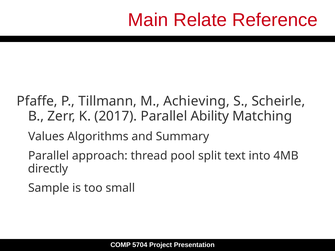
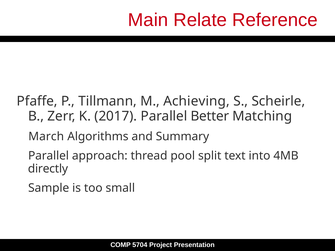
Ability: Ability -> Better
Values: Values -> March
